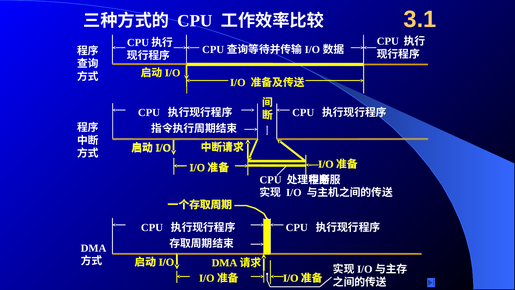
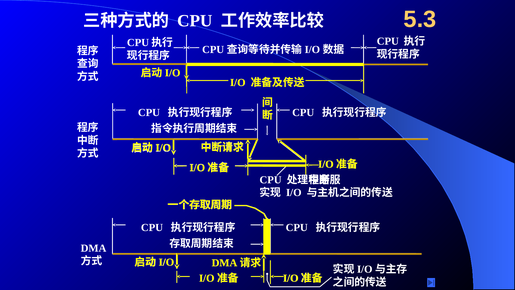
3.1: 3.1 -> 5.3
